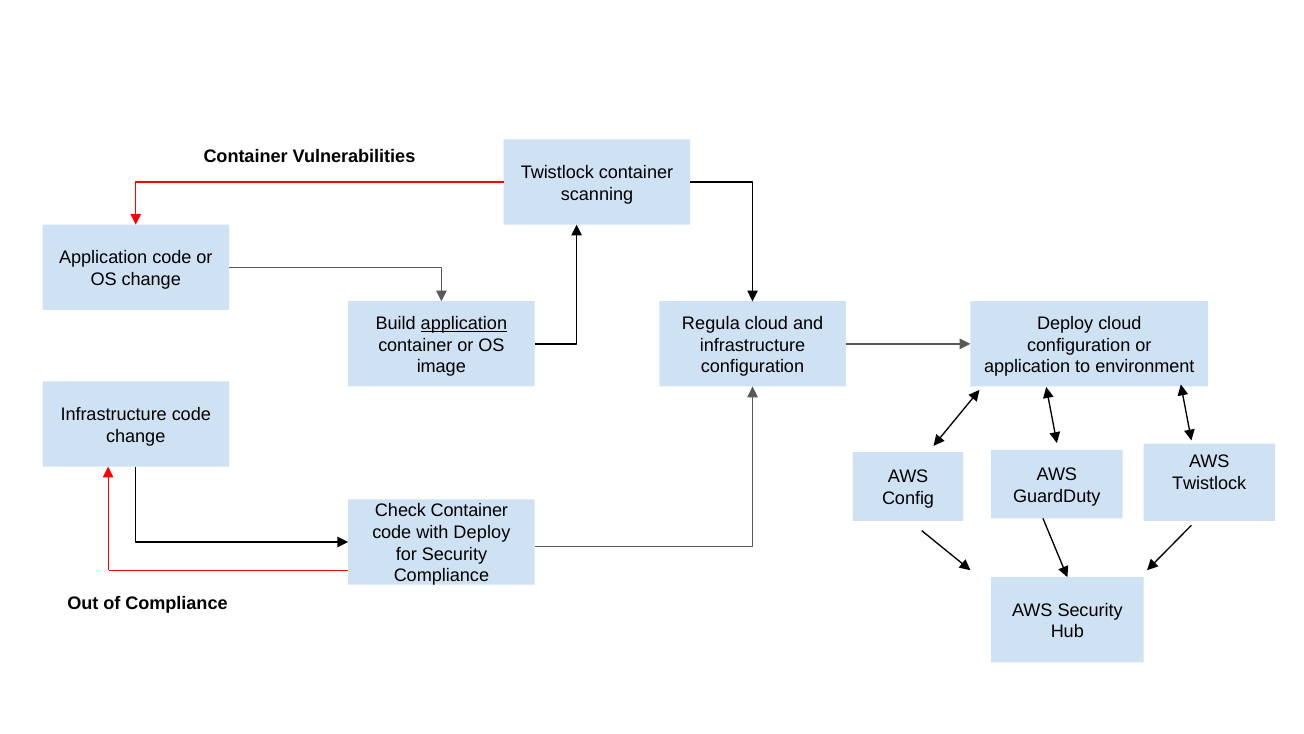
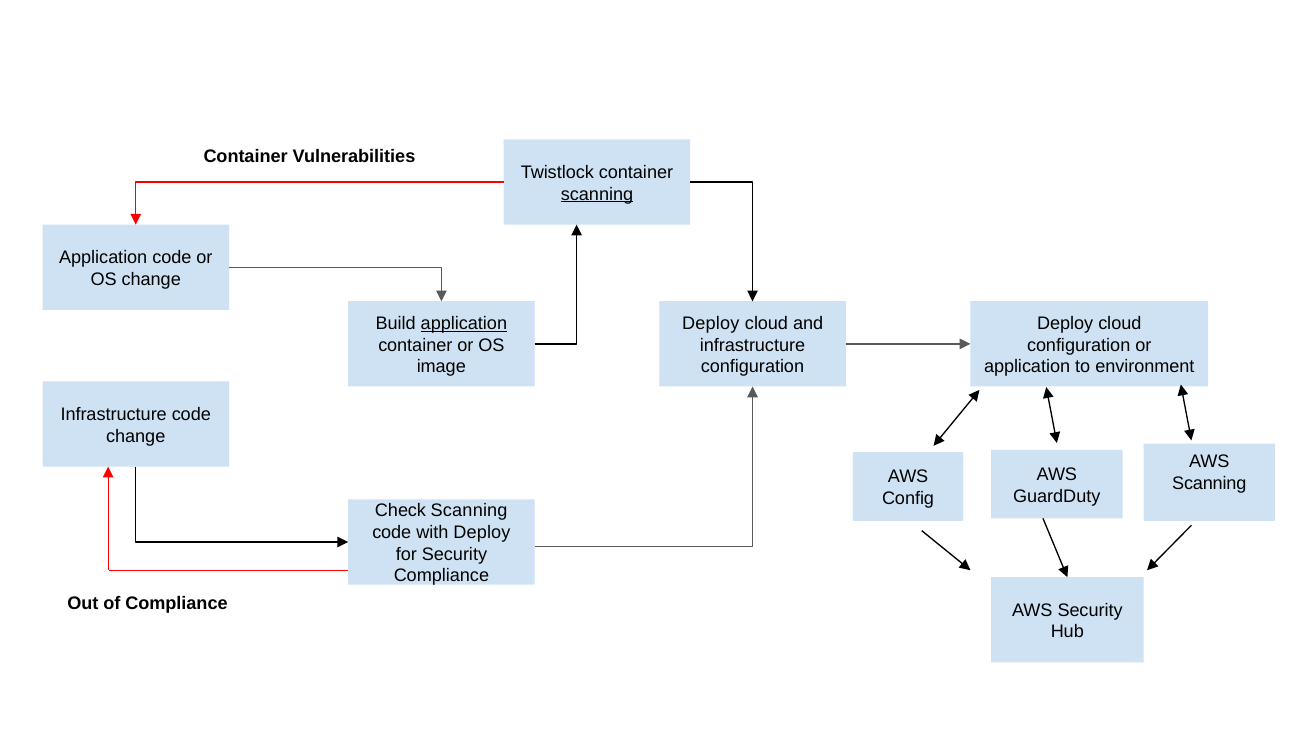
scanning at (597, 194) underline: none -> present
Regula at (711, 323): Regula -> Deploy
Twistlock at (1209, 483): Twistlock -> Scanning
Check Container: Container -> Scanning
